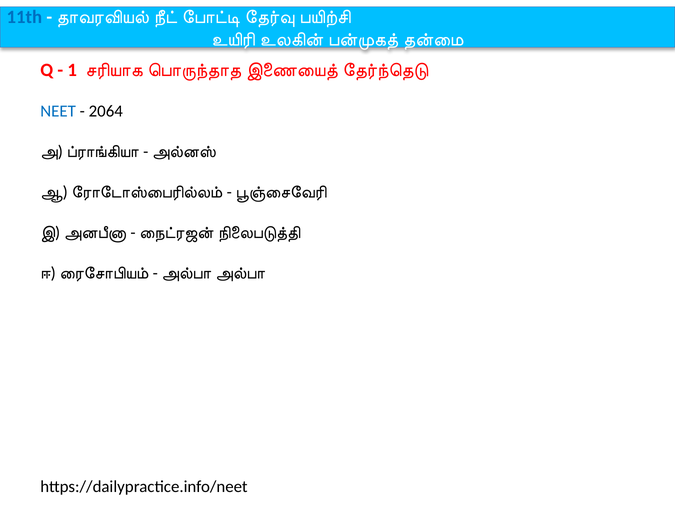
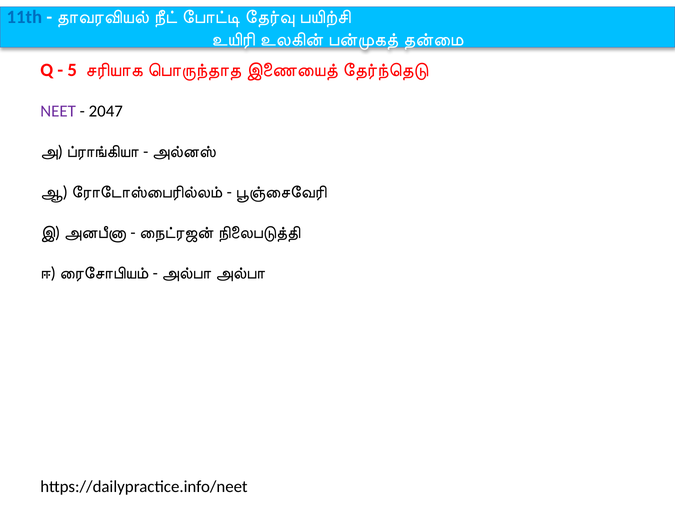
1: 1 -> 5
NEET colour: blue -> purple
2064: 2064 -> 2047
